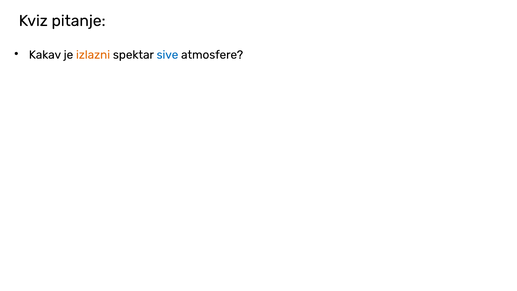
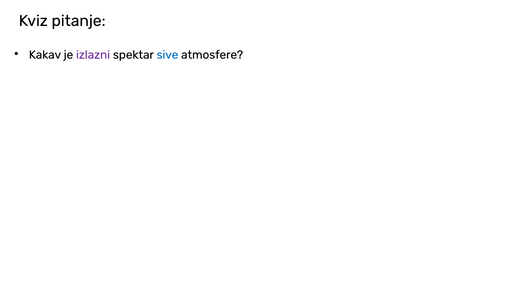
izlazni colour: orange -> purple
